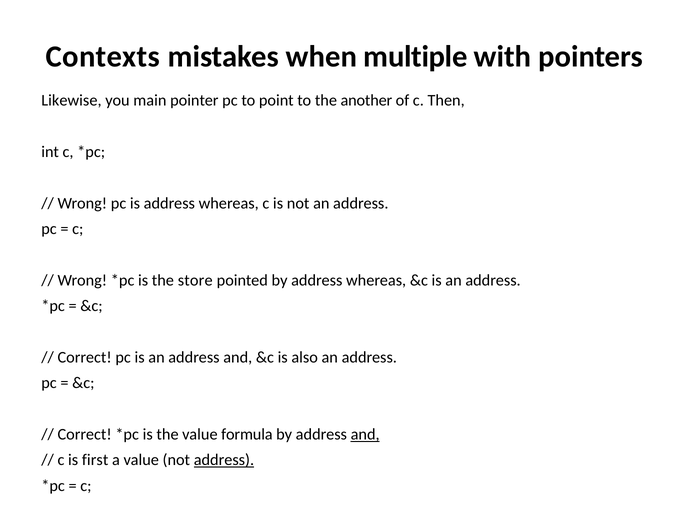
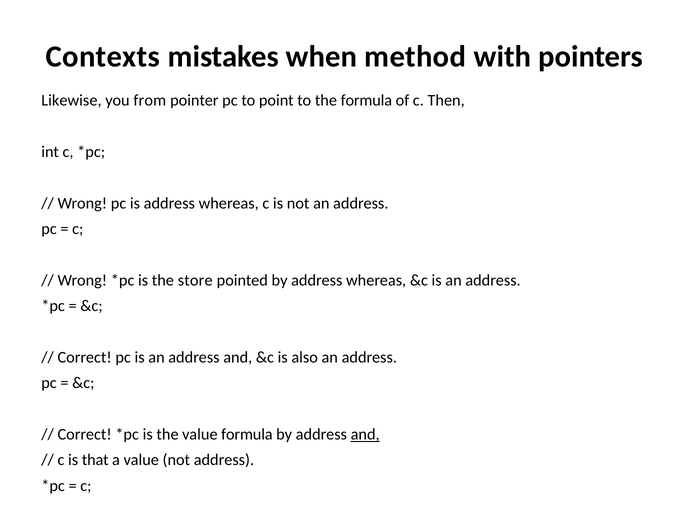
multiple: multiple -> method
main: main -> from
the another: another -> formula
first: first -> that
address at (224, 460) underline: present -> none
